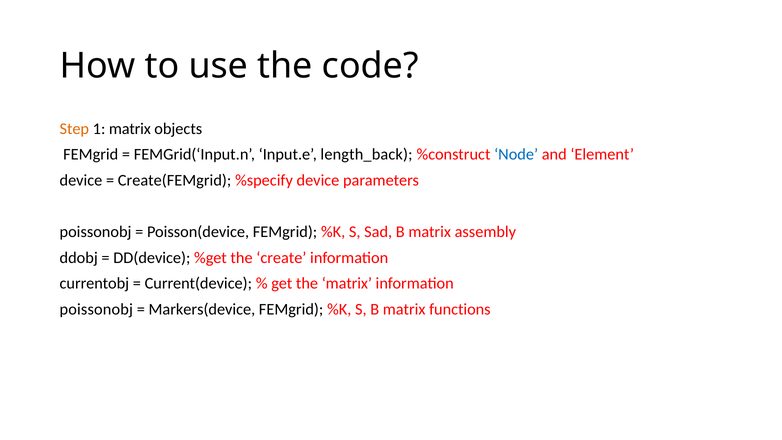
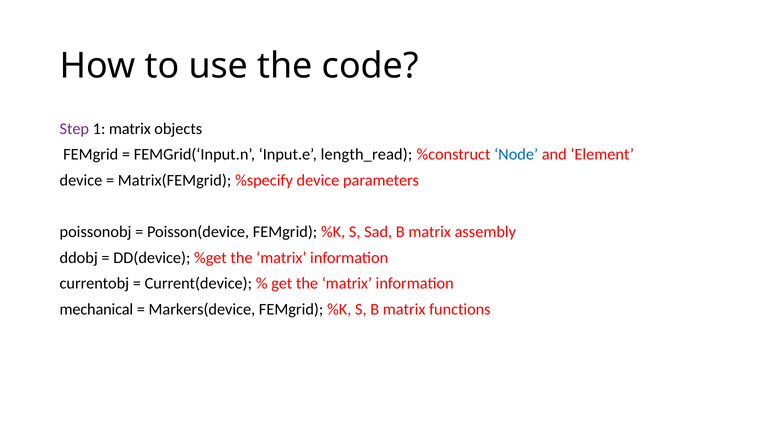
Step colour: orange -> purple
length_back: length_back -> length_read
Create(FEMgrid: Create(FEMgrid -> Matrix(FEMgrid
%get the create: create -> matrix
poissonobj at (96, 309): poissonobj -> mechanical
